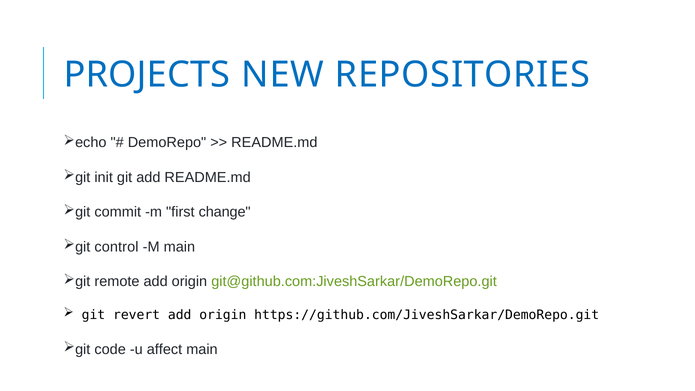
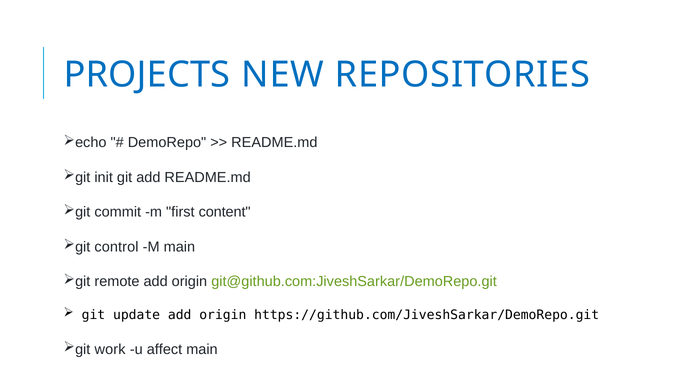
change: change -> content
revert: revert -> update
code: code -> work
